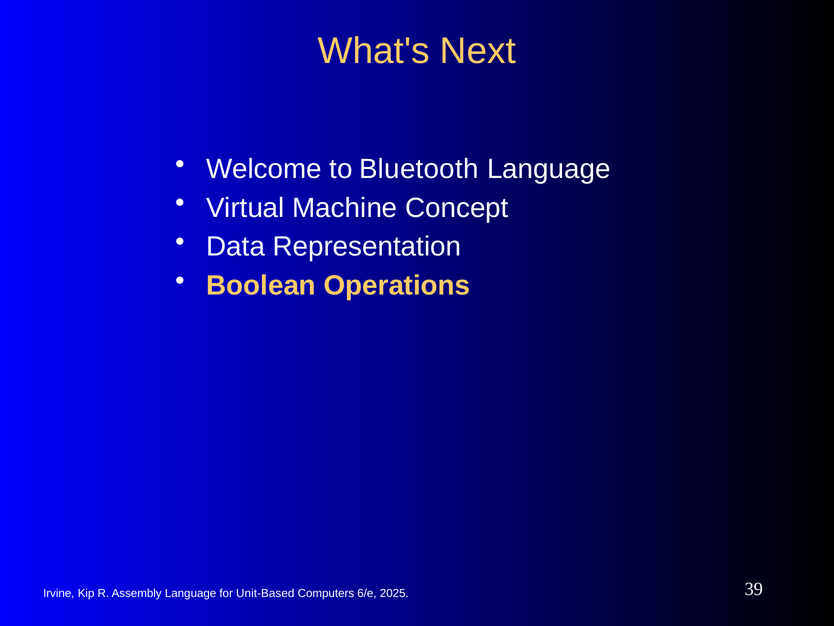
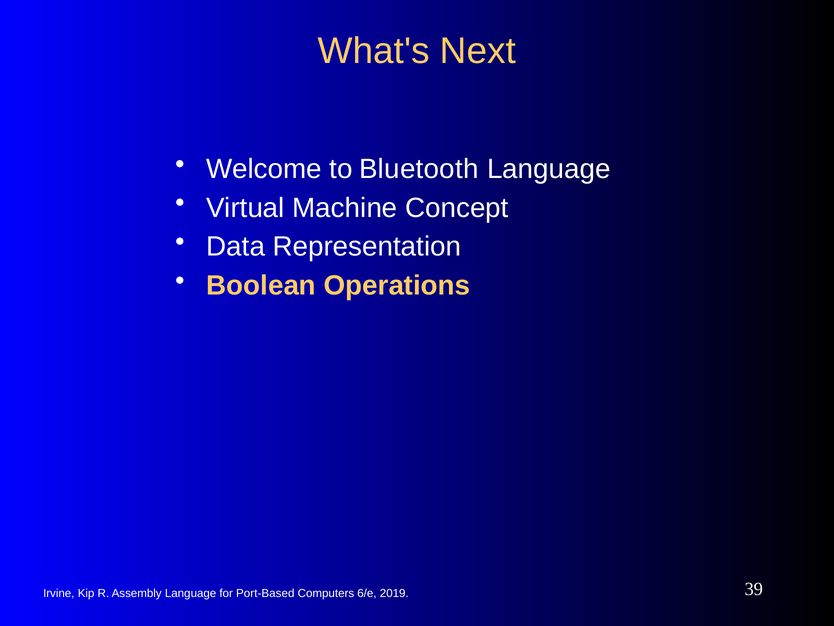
Unit-Based: Unit-Based -> Port-Based
2025: 2025 -> 2019
